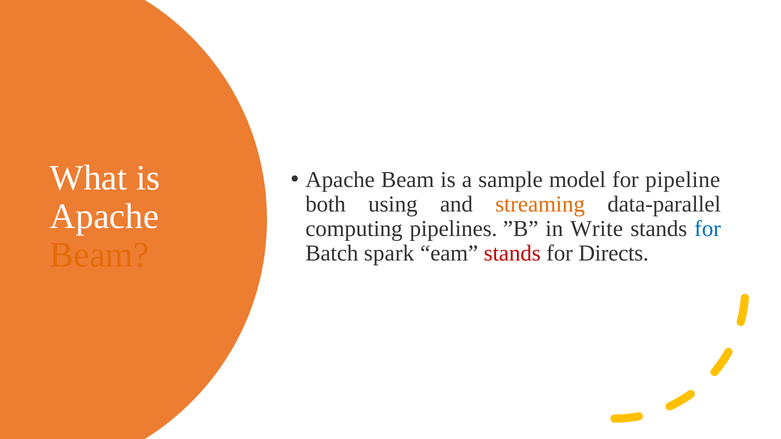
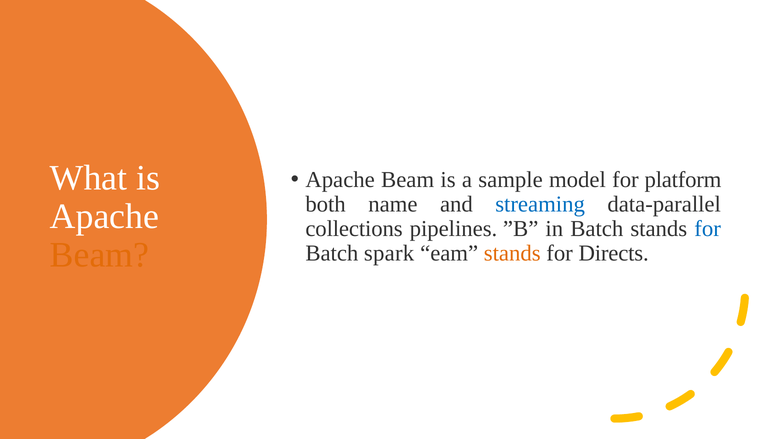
pipeline: pipeline -> platform
using: using -> name
streaming colour: orange -> blue
computing: computing -> collections
in Write: Write -> Batch
stands at (512, 253) colour: red -> orange
